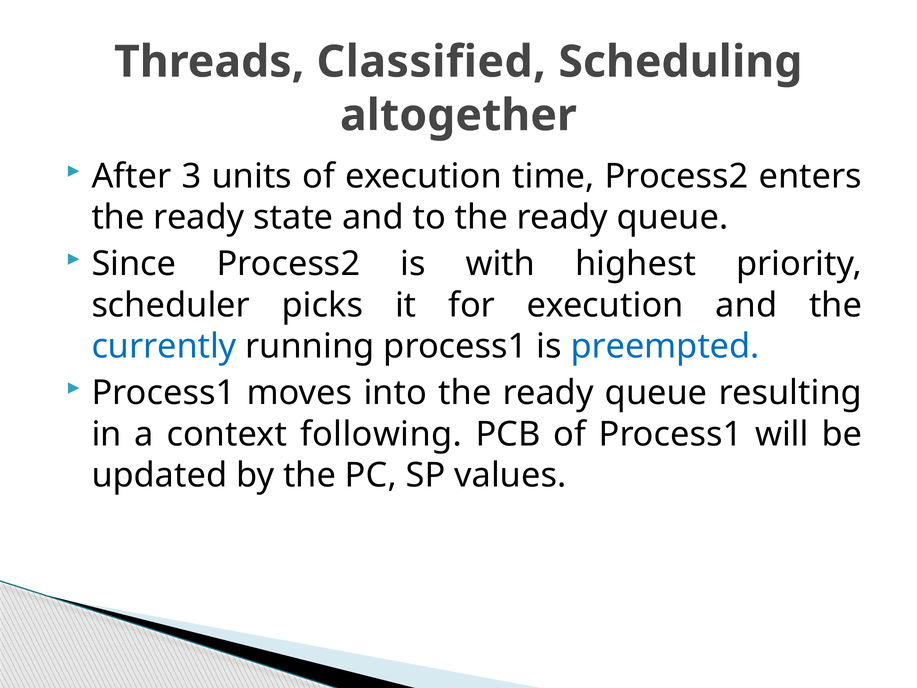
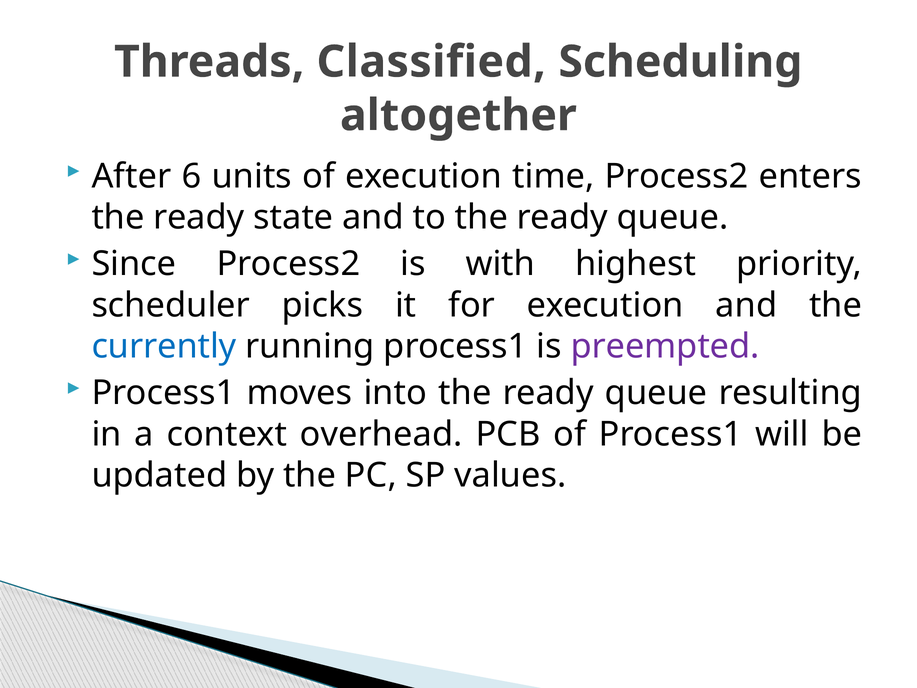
3: 3 -> 6
preempted colour: blue -> purple
following: following -> overhead
